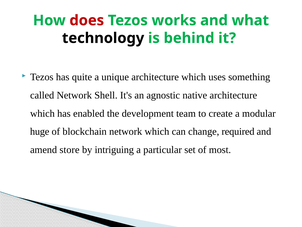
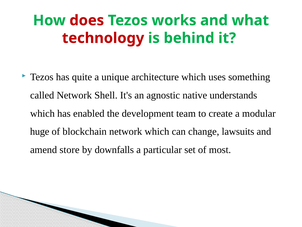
technology colour: black -> red
native architecture: architecture -> understands
required: required -> lawsuits
intriguing: intriguing -> downfalls
